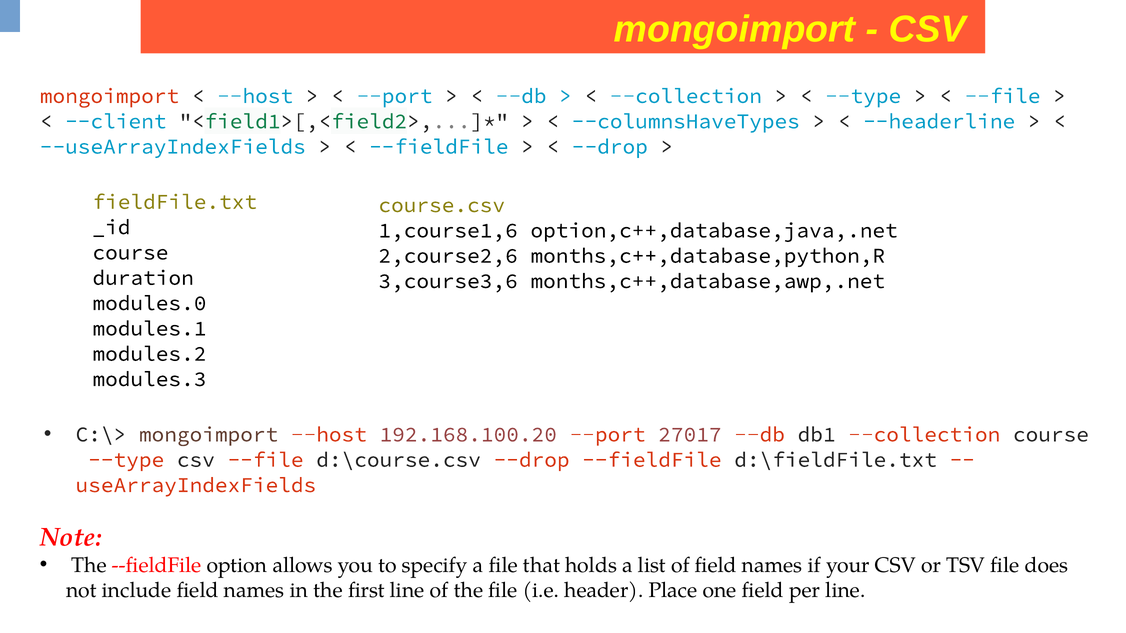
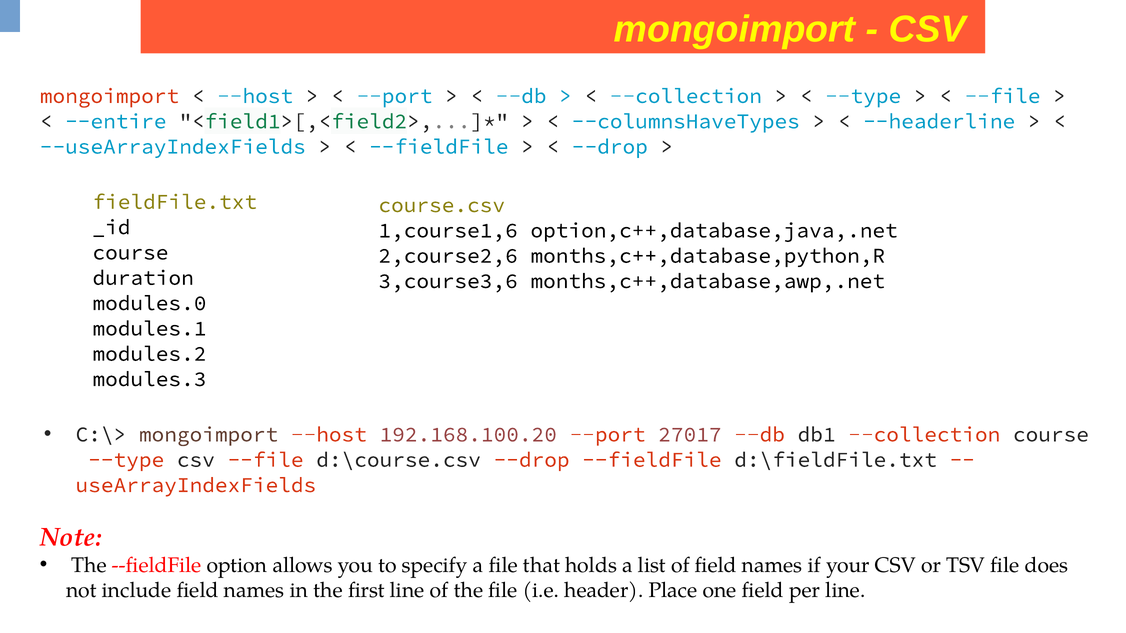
--client: --client -> --entire
